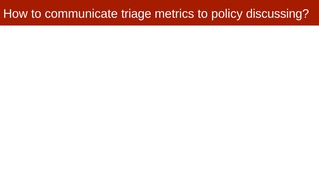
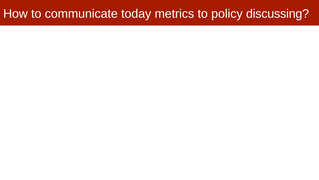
triage: triage -> today
